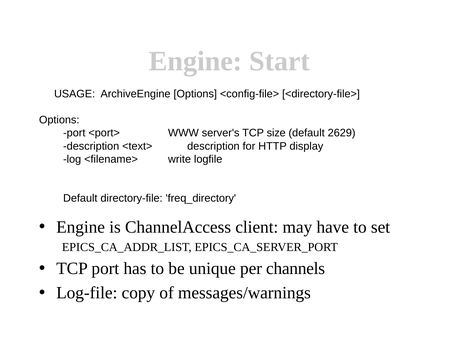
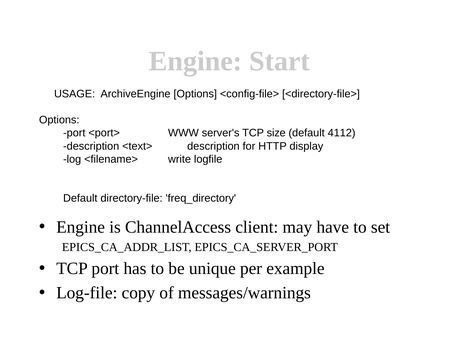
2629: 2629 -> 4112
channels: channels -> example
